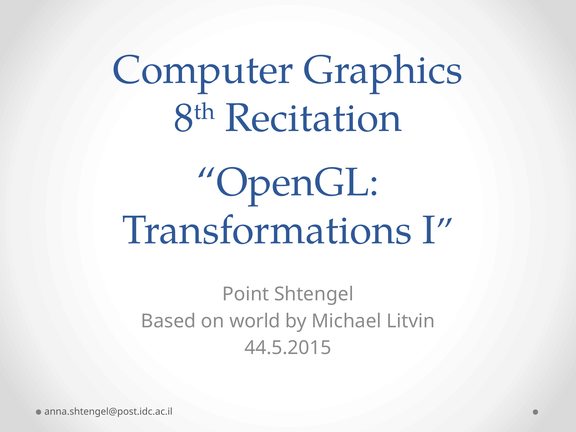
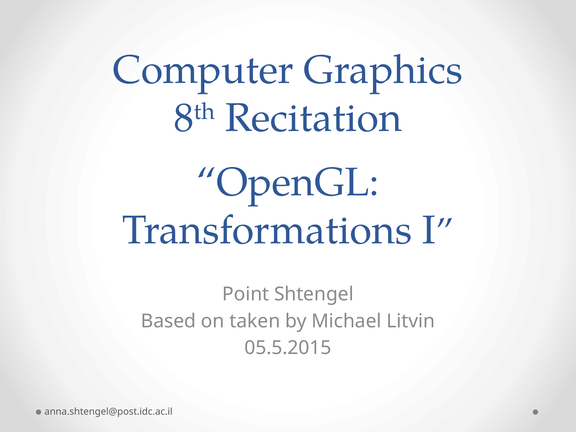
world: world -> taken
44.5.2015: 44.5.2015 -> 05.5.2015
